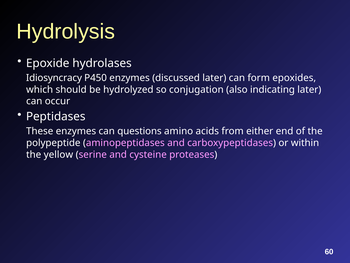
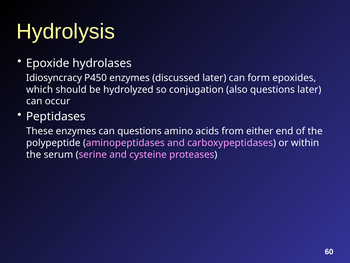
also indicating: indicating -> questions
yellow: yellow -> serum
